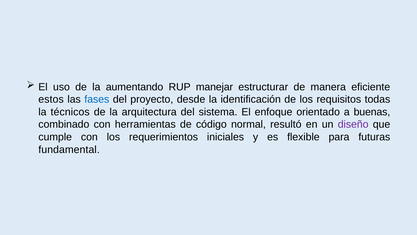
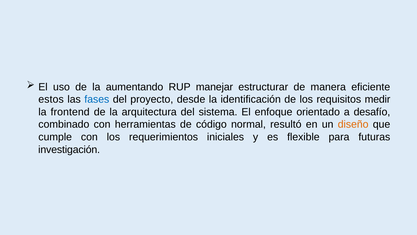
todas: todas -> medir
técnicos: técnicos -> frontend
buenas: buenas -> desafío
diseño colour: purple -> orange
fundamental: fundamental -> investigación
